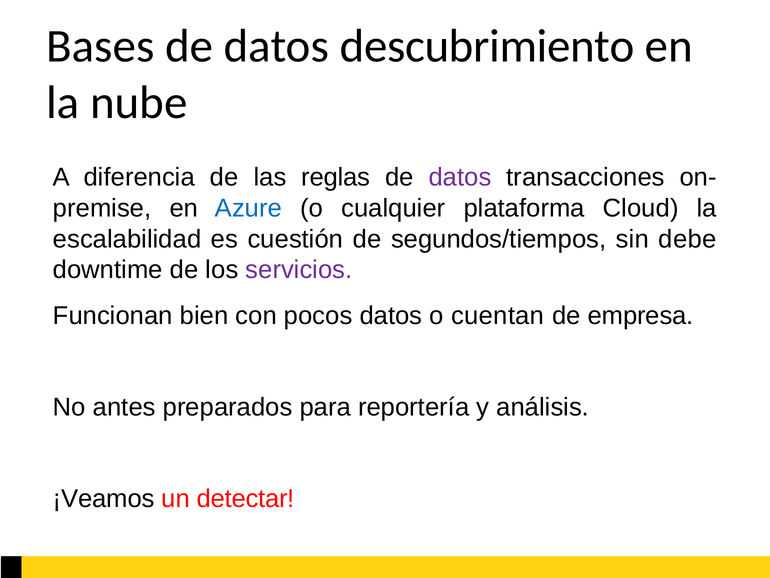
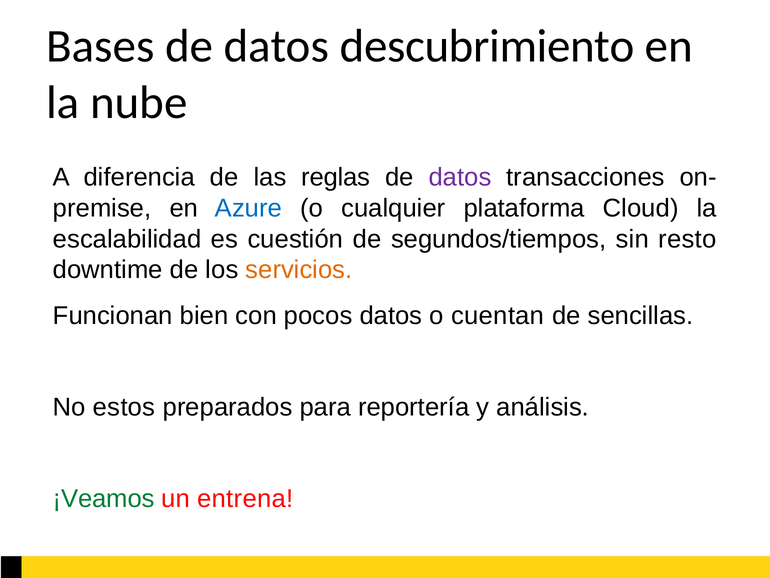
debe: debe -> resto
servicios colour: purple -> orange
empresa: empresa -> sencillas
antes: antes -> estos
¡Veamos colour: black -> green
detectar: detectar -> entrena
